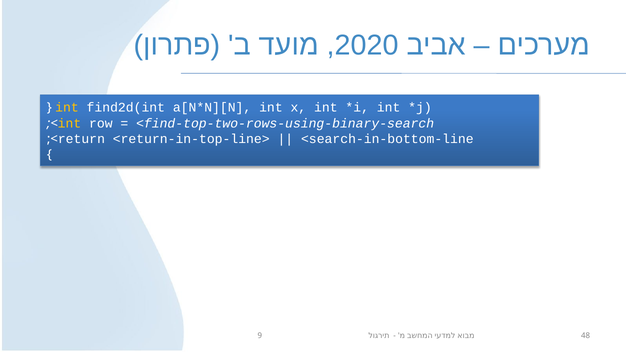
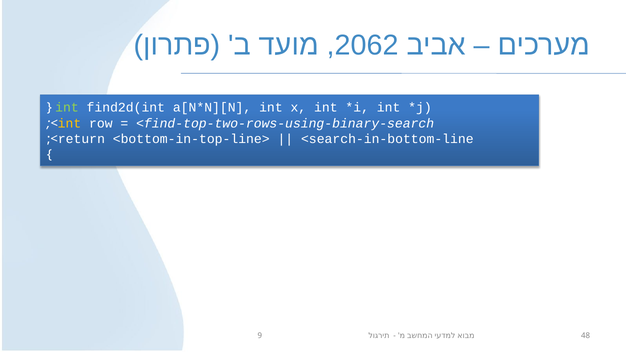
2020: 2020 -> 2062
int at (67, 108) colour: yellow -> light green
<return-in-top-line>: <return-in-top-line> -> <bottom-in-top-line>
